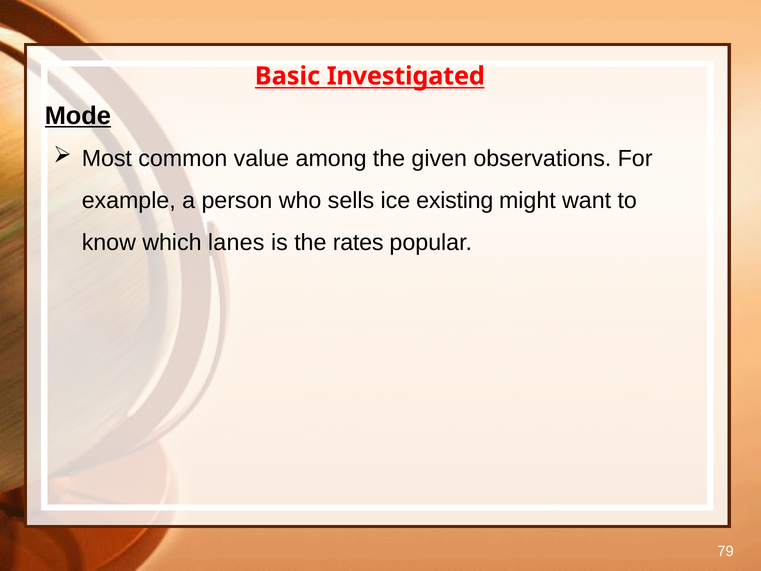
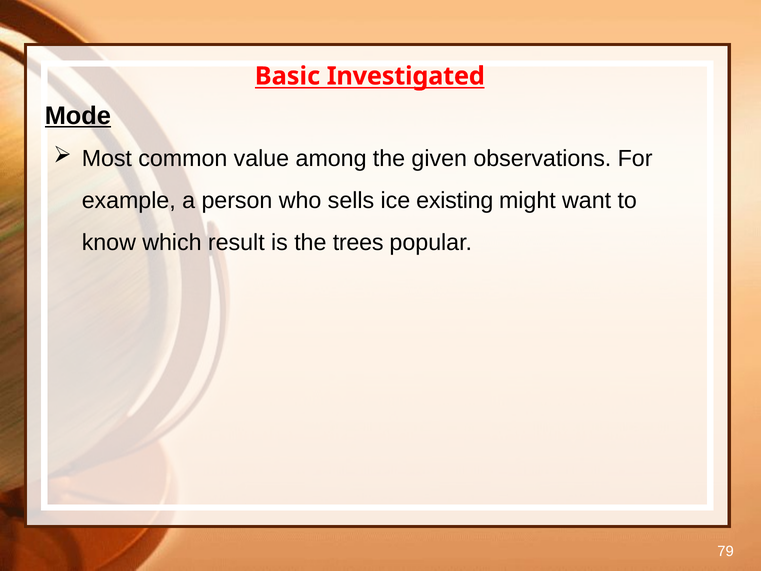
lanes: lanes -> result
rates: rates -> trees
